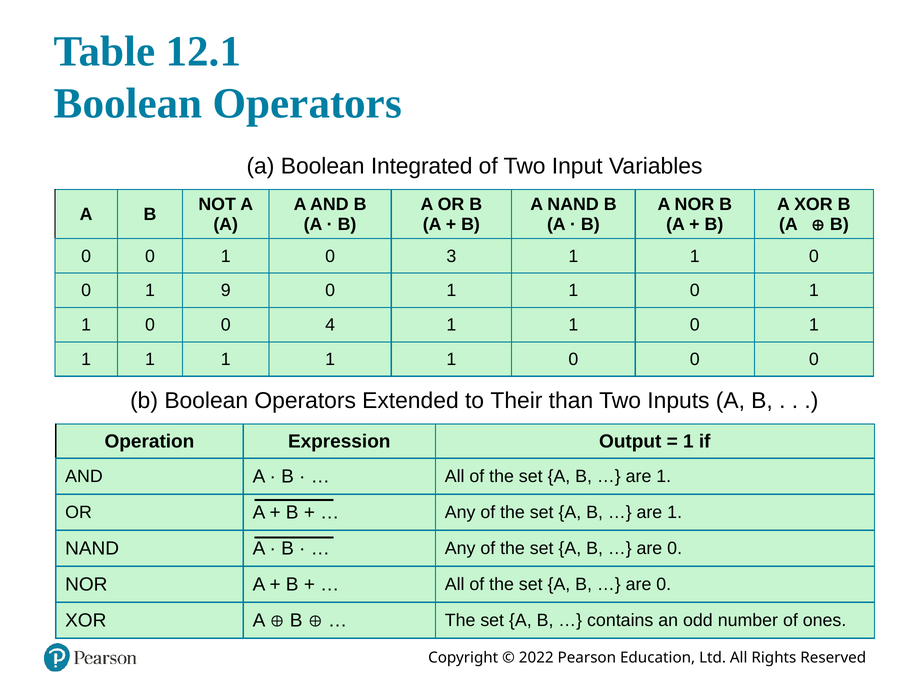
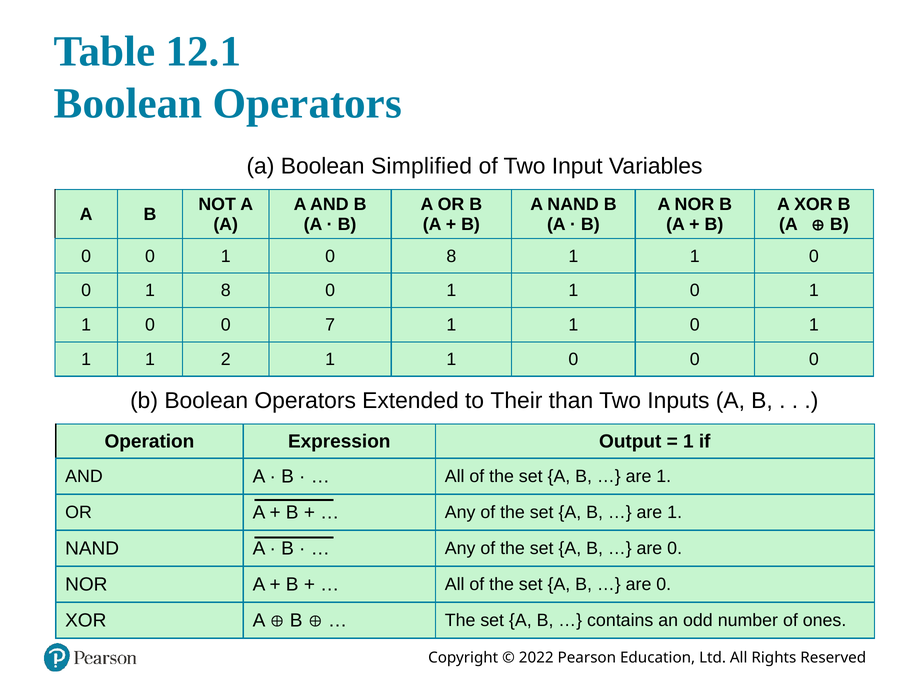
Integrated: Integrated -> Simplified
0 3: 3 -> 8
1 9: 9 -> 8
4: 4 -> 7
1 at (226, 359): 1 -> 2
